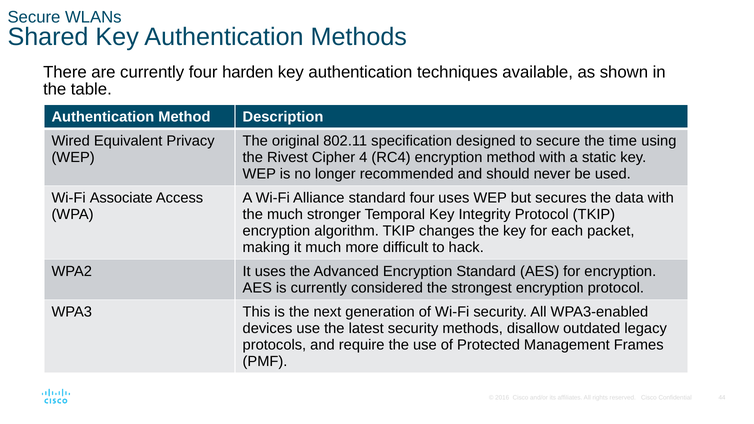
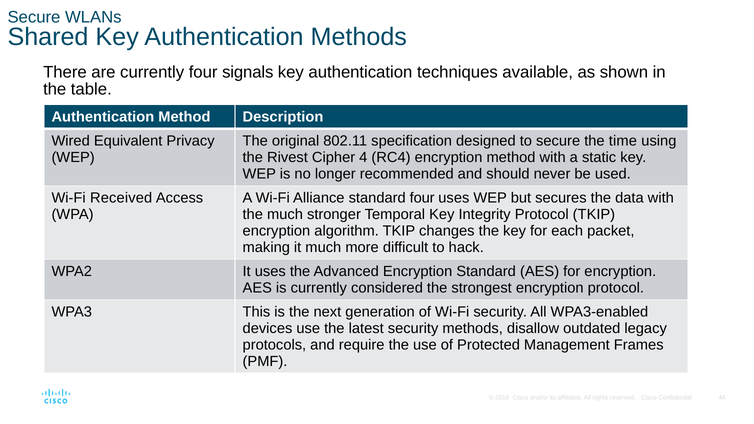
harden: harden -> signals
Associate: Associate -> Received
